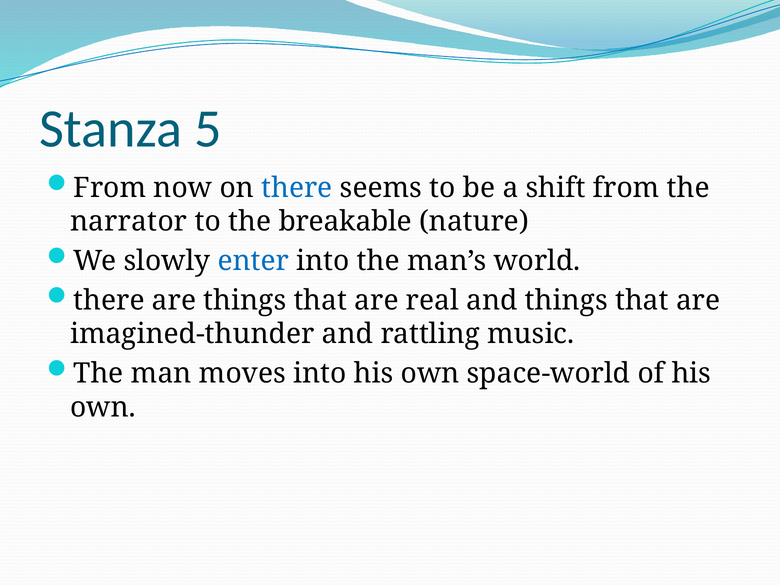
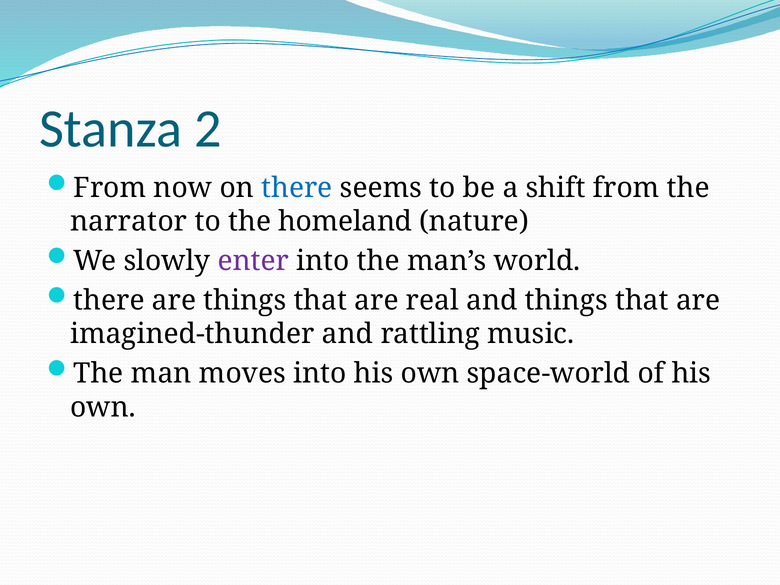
5: 5 -> 2
breakable: breakable -> homeland
enter colour: blue -> purple
